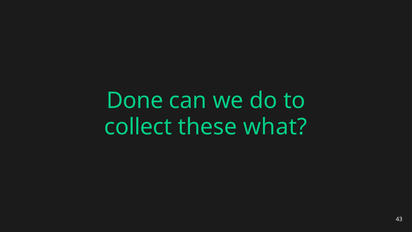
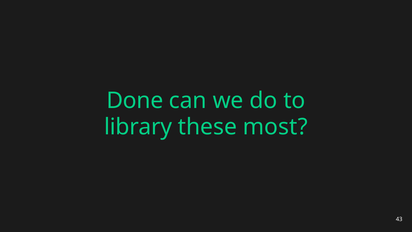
collect: collect -> library
what: what -> most
